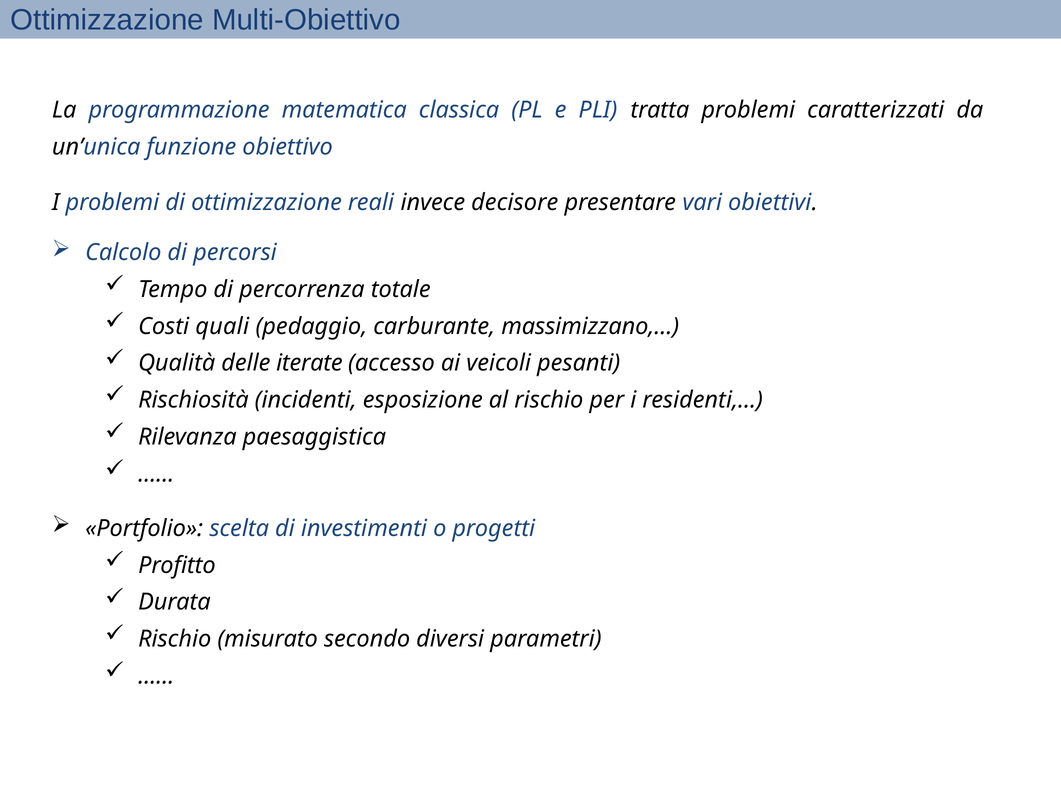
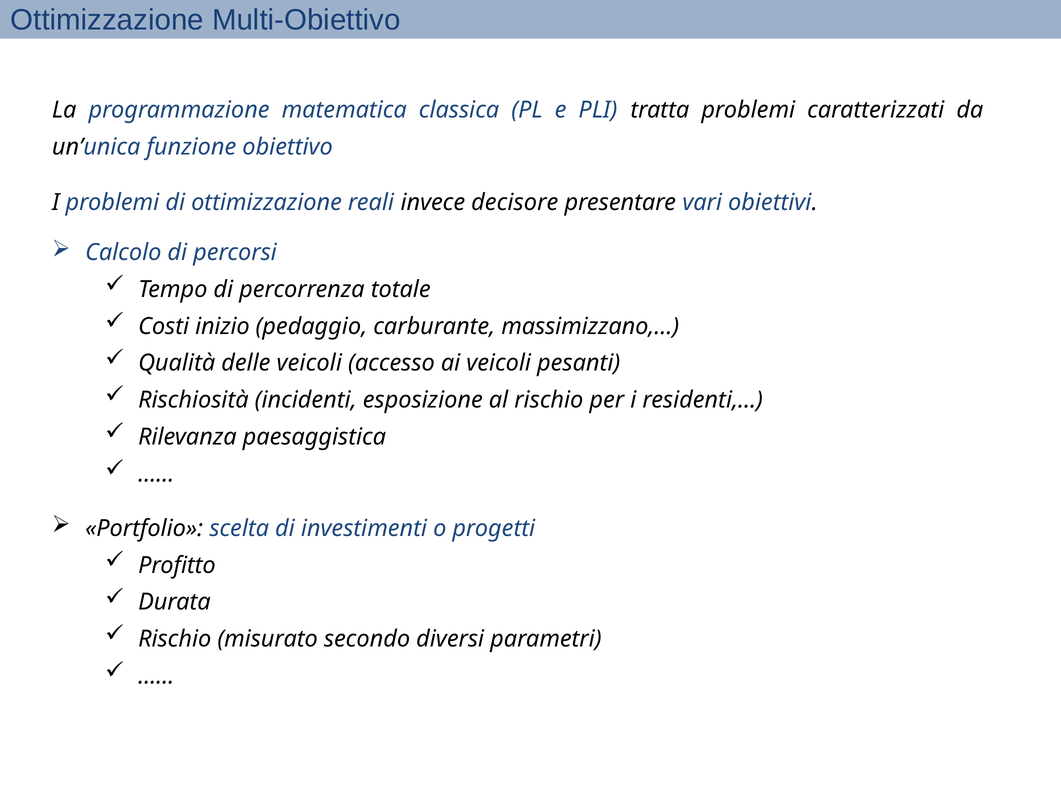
quali: quali -> inizio
delle iterate: iterate -> veicoli
